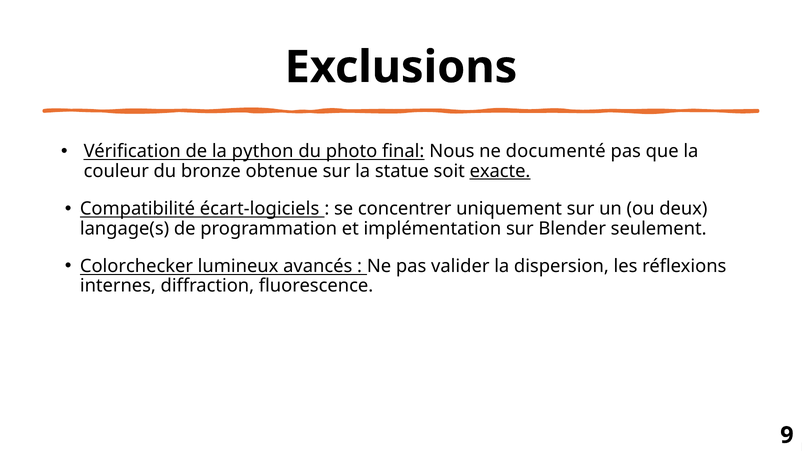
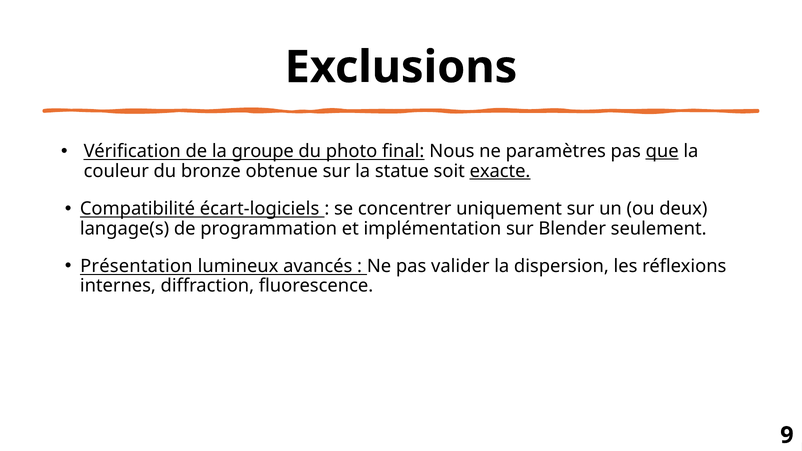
python: python -> groupe
documenté: documenté -> paramètres
que underline: none -> present
Colorchecker: Colorchecker -> Présentation
